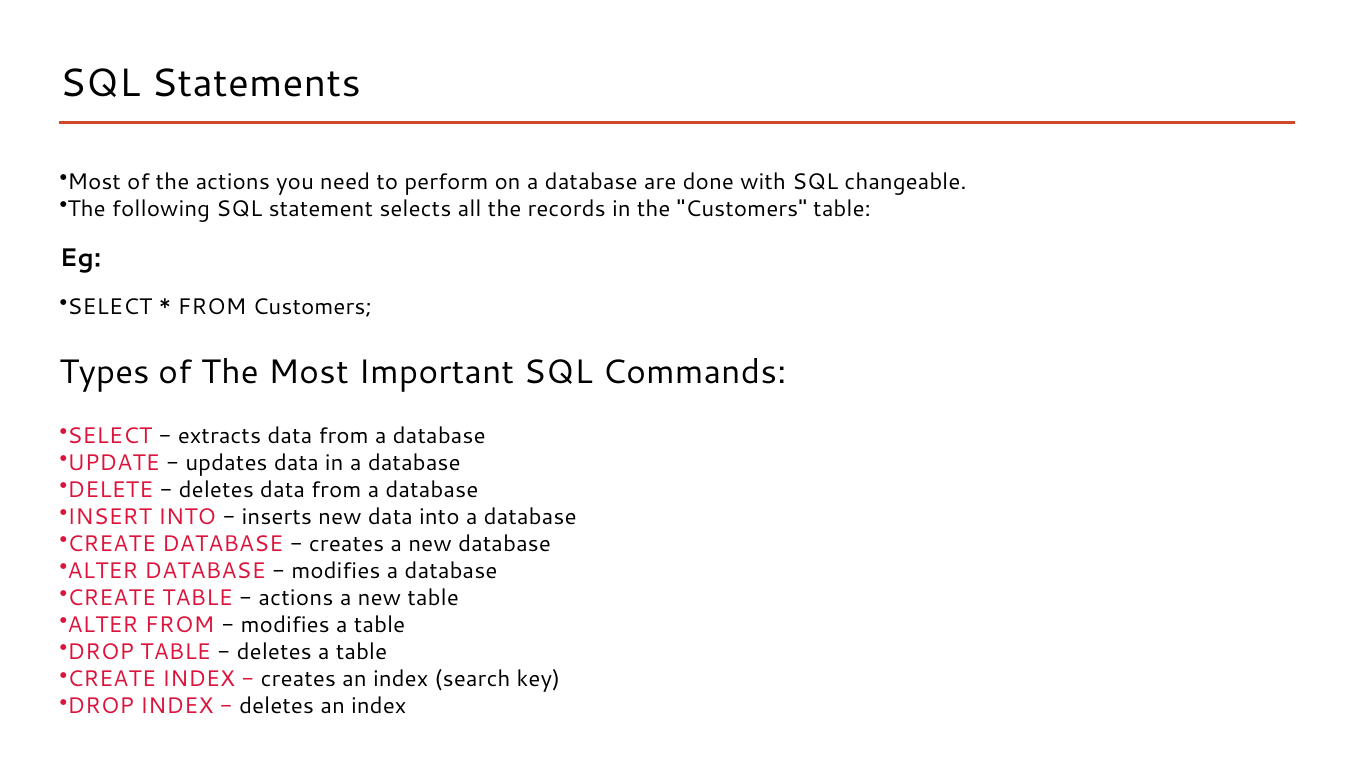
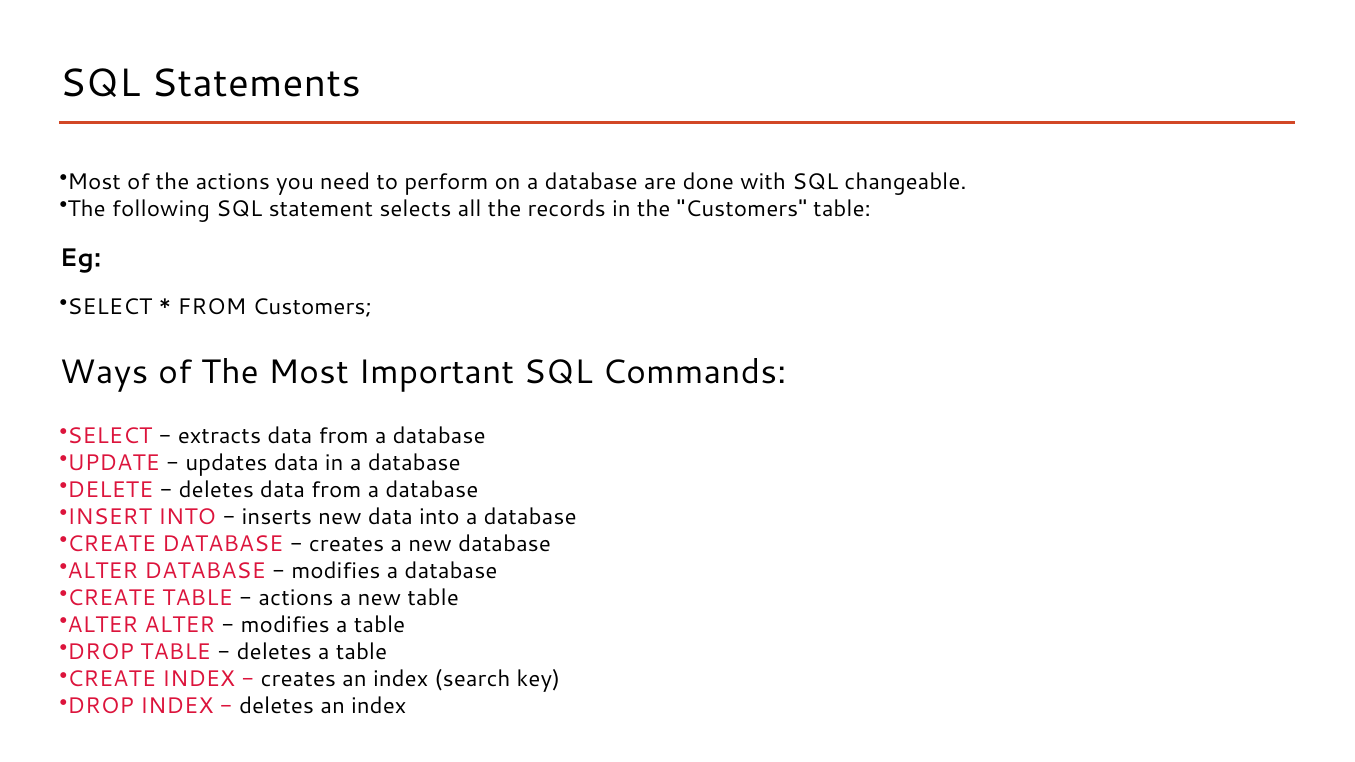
Types: Types -> Ways
ALTER FROM: FROM -> ALTER
